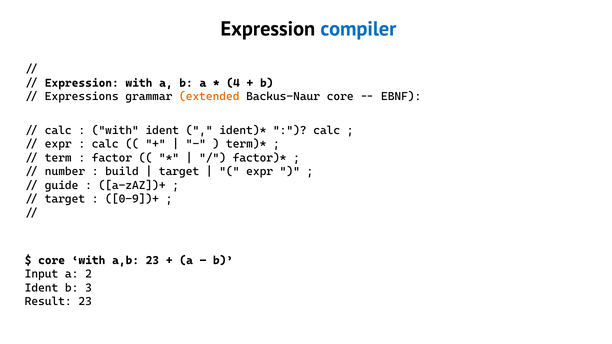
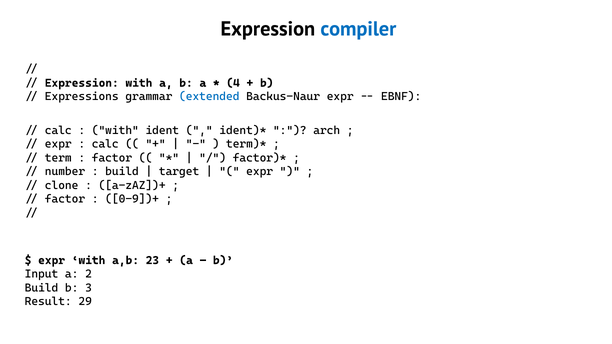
extended colour: orange -> blue
Backus-Naur core: core -> expr
calc at (327, 130): calc -> arch
guide: guide -> clone
target at (65, 199): target -> factor
core at (52, 260): core -> expr
Ident at (41, 288): Ident -> Build
Result 23: 23 -> 29
